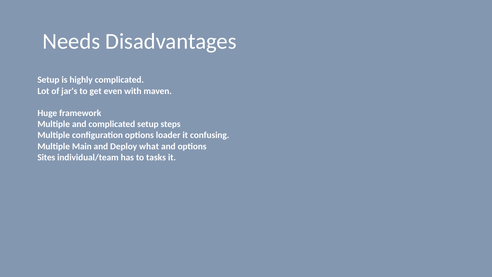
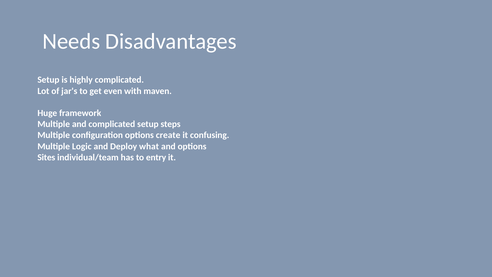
loader: loader -> create
Main: Main -> Logic
tasks: tasks -> entry
